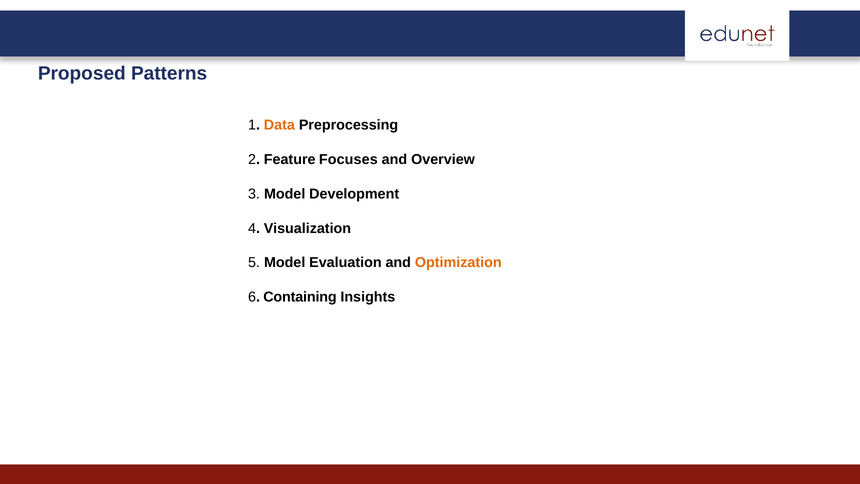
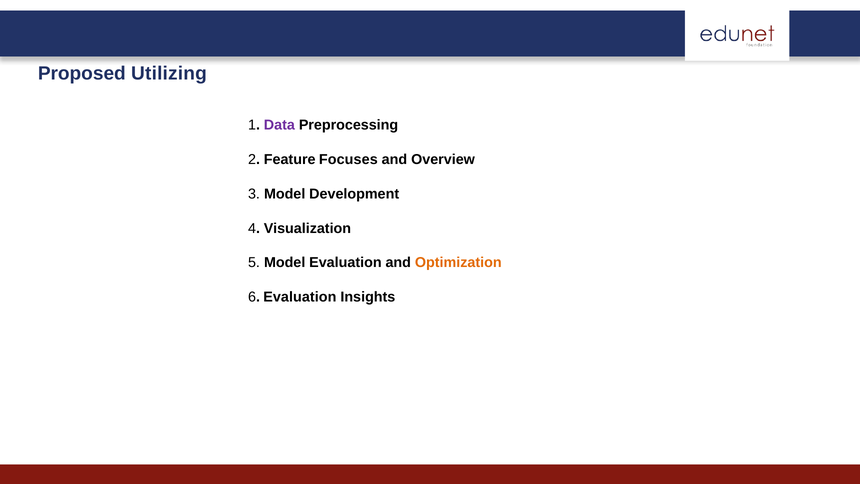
Patterns: Patterns -> Utilizing
Data colour: orange -> purple
6 Containing: Containing -> Evaluation
